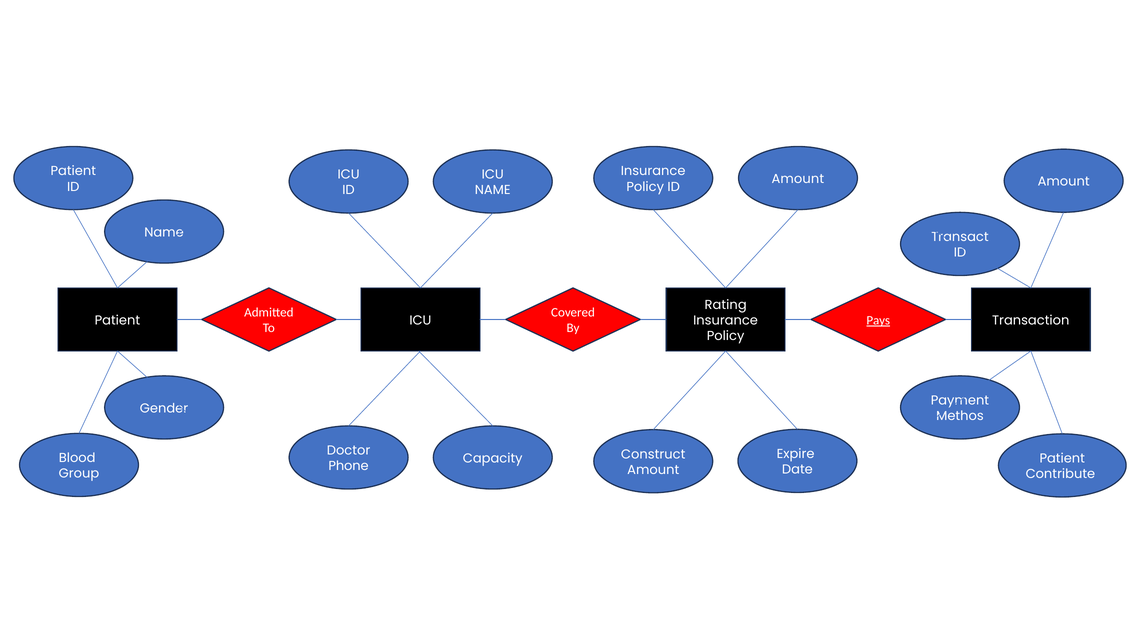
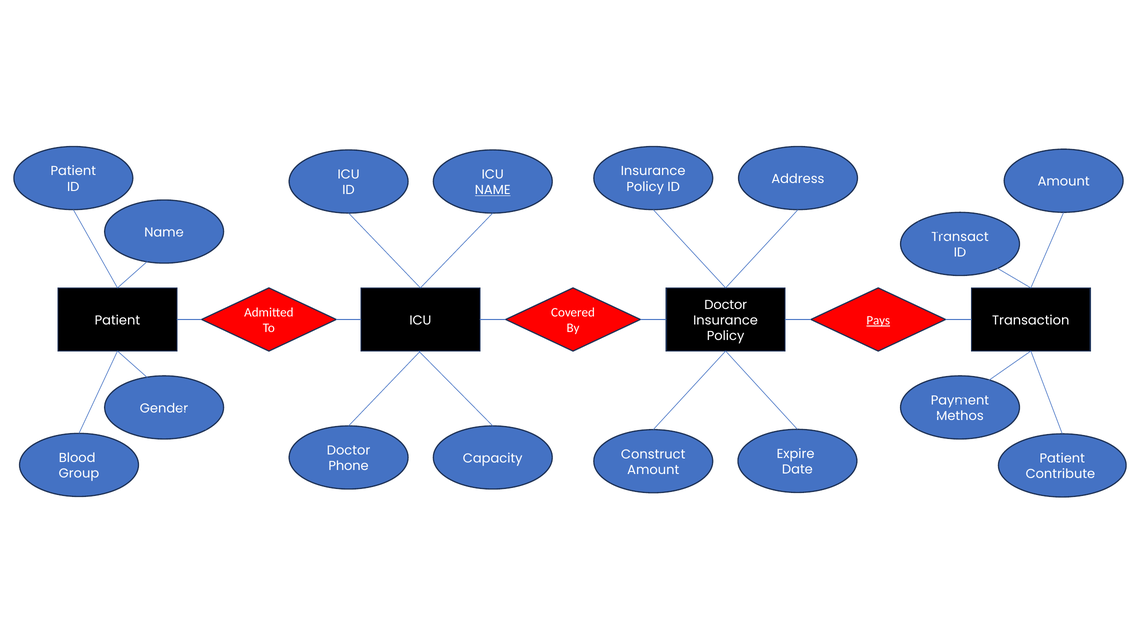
Amount at (798, 179): Amount -> Address
NAME at (493, 190) underline: none -> present
Rating at (726, 305): Rating -> Doctor
